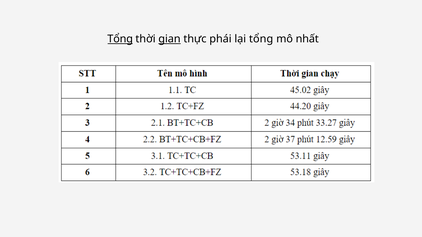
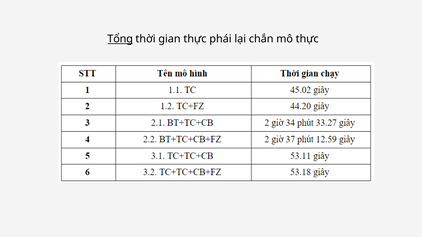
gian underline: present -> none
lại tổng: tổng -> chắn
mô nhất: nhất -> thực
